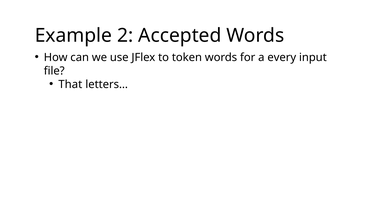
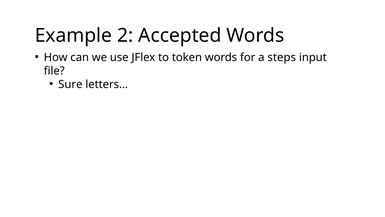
every: every -> steps
That: That -> Sure
